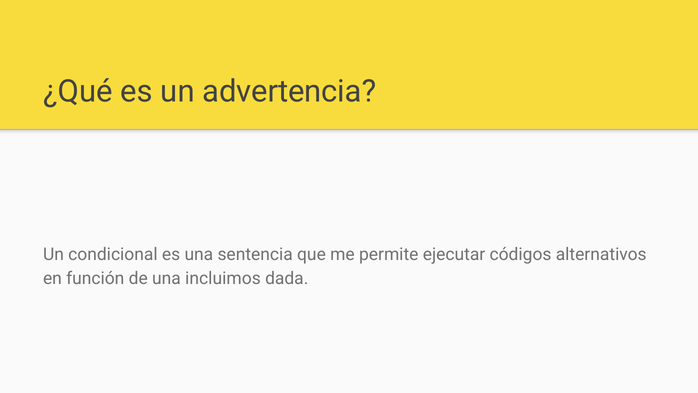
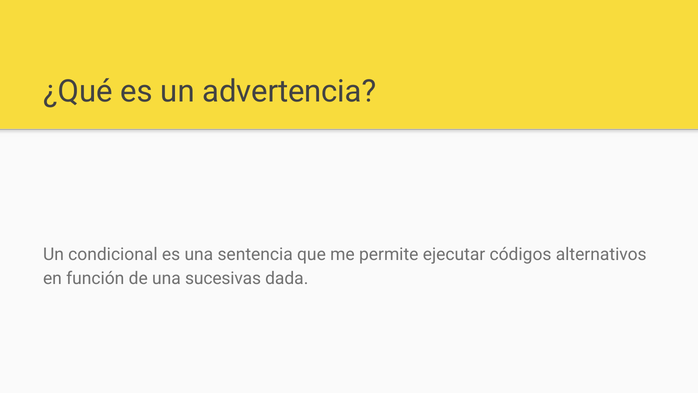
incluimos: incluimos -> sucesivas
